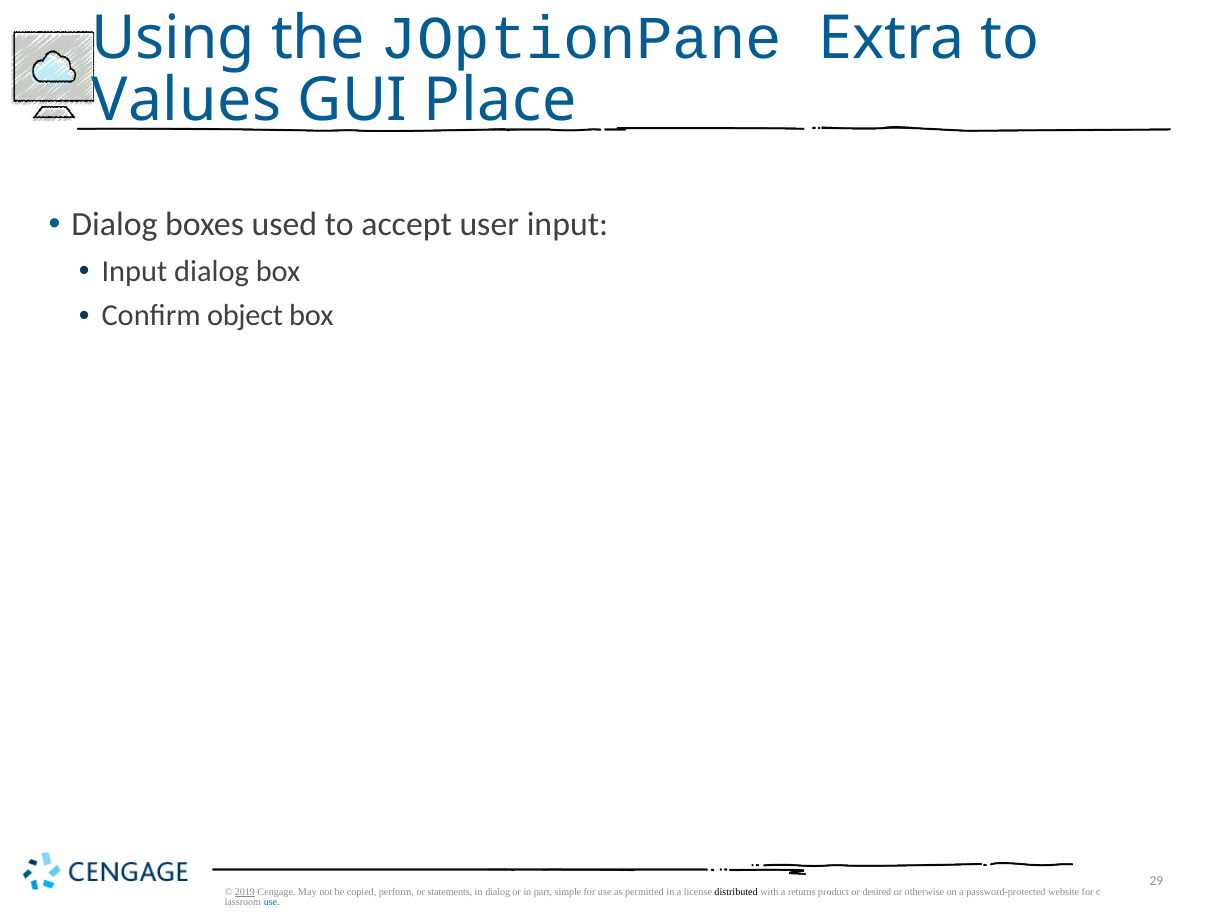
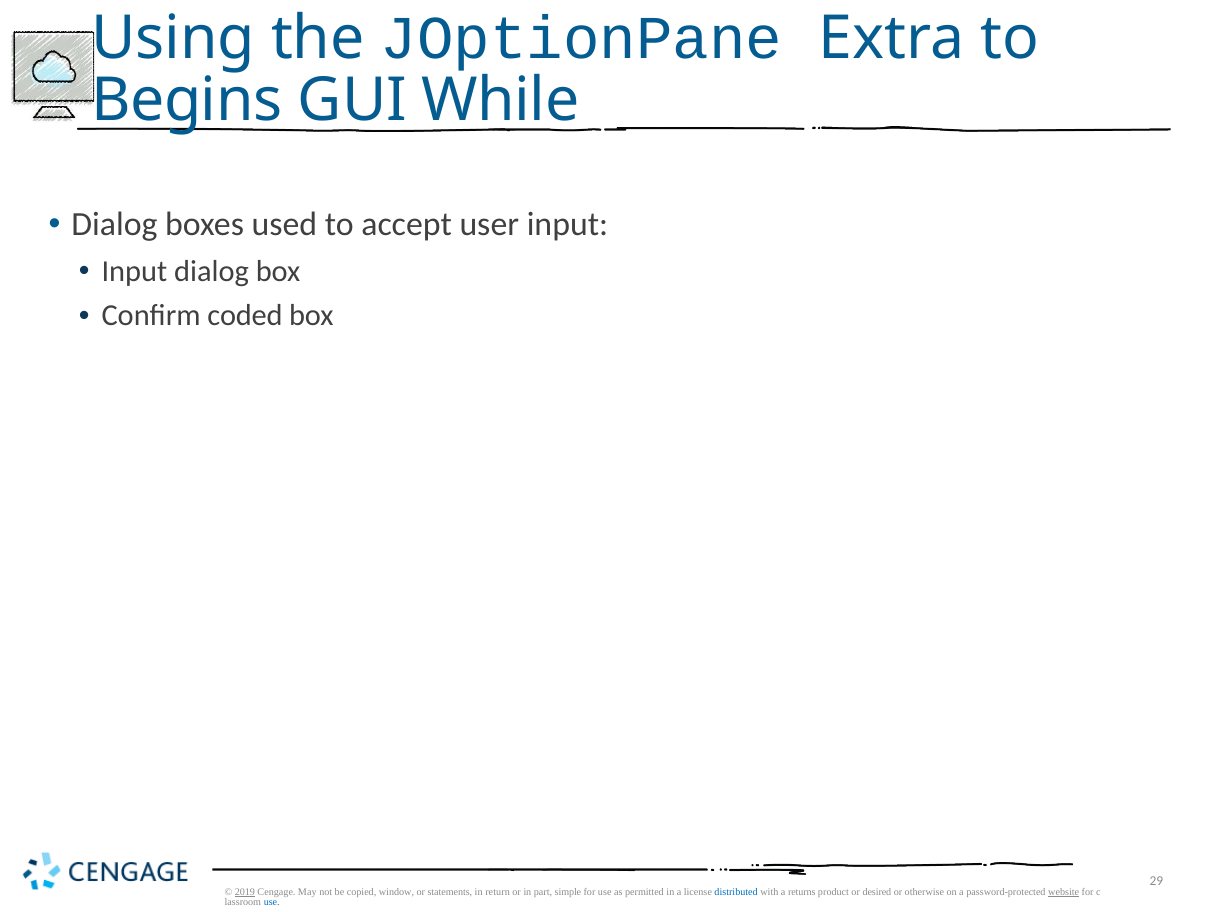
Values: Values -> Begins
Place: Place -> While
object: object -> coded
perform: perform -> window
in dialog: dialog -> return
distributed colour: black -> blue
website underline: none -> present
